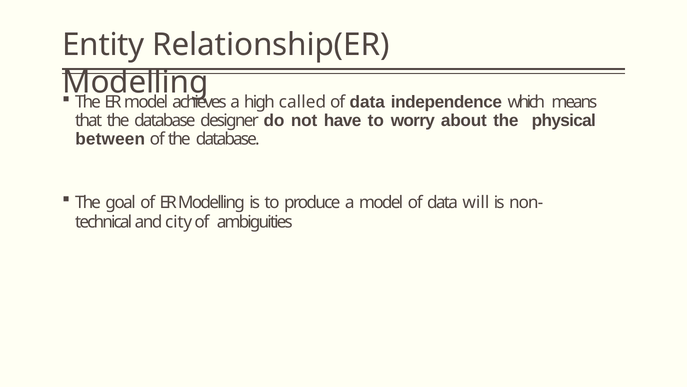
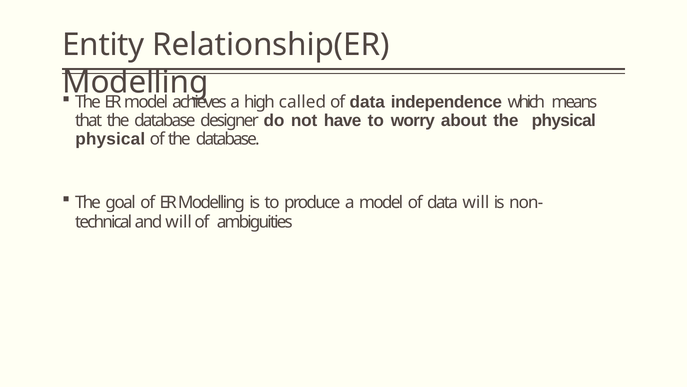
between at (110, 139): between -> physical
and city: city -> will
